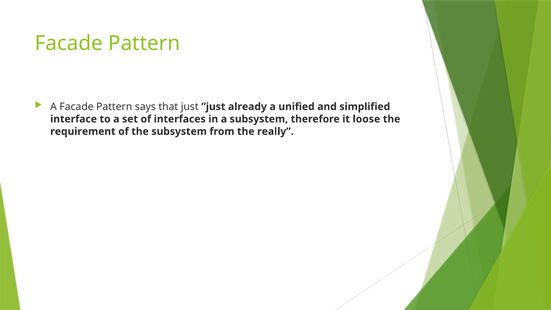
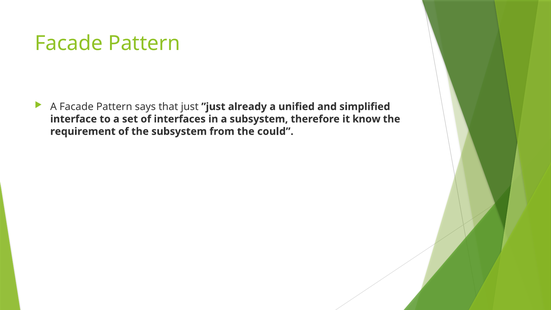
loose: loose -> know
really: really -> could
